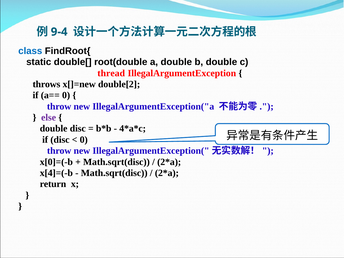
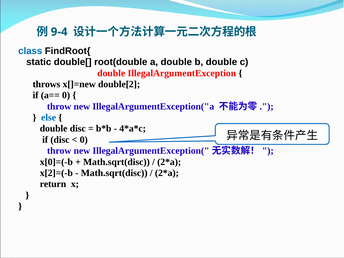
thread at (111, 73): thread -> double
else colour: purple -> blue
x[4]=(-b: x[4]=(-b -> x[2]=(-b
